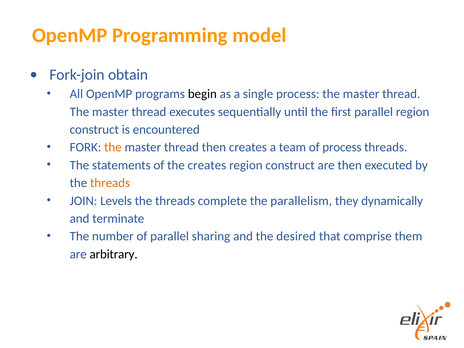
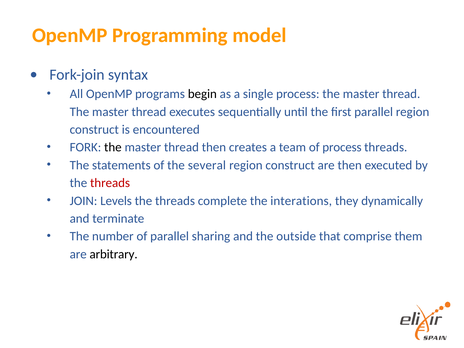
obtain: obtain -> syntax
the at (113, 147) colour: orange -> black
the creates: creates -> several
threads at (110, 183) colour: orange -> red
parallelism: parallelism -> interations
desired: desired -> outside
